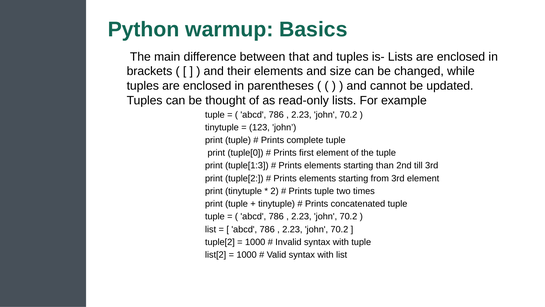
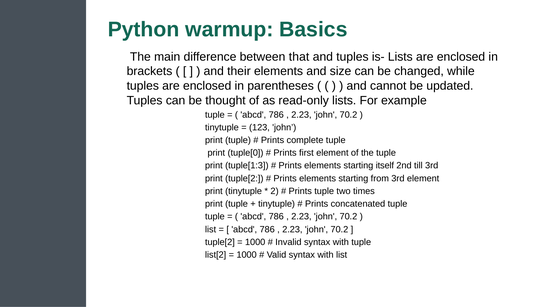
than: than -> itself
